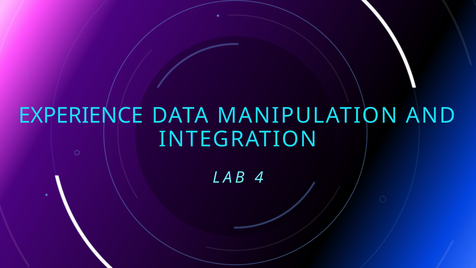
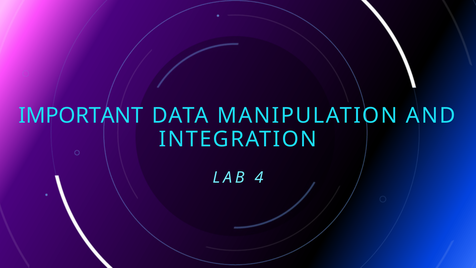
EXPERIENCE: EXPERIENCE -> IMPORTANT
